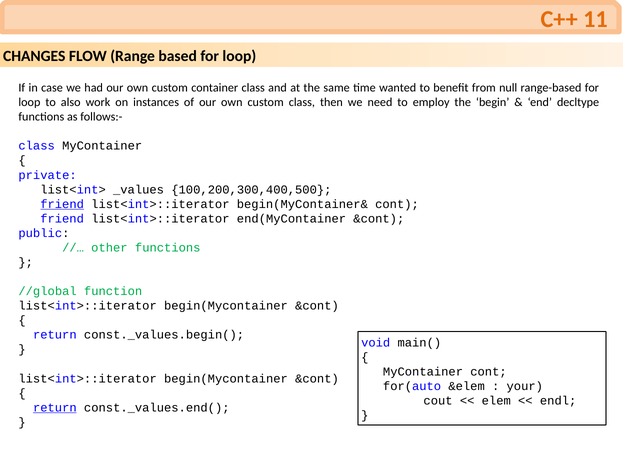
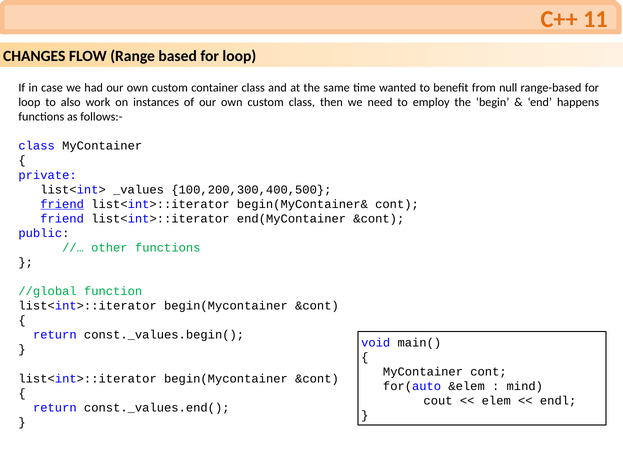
decltype: decltype -> happens
your: your -> mind
return at (55, 408) underline: present -> none
